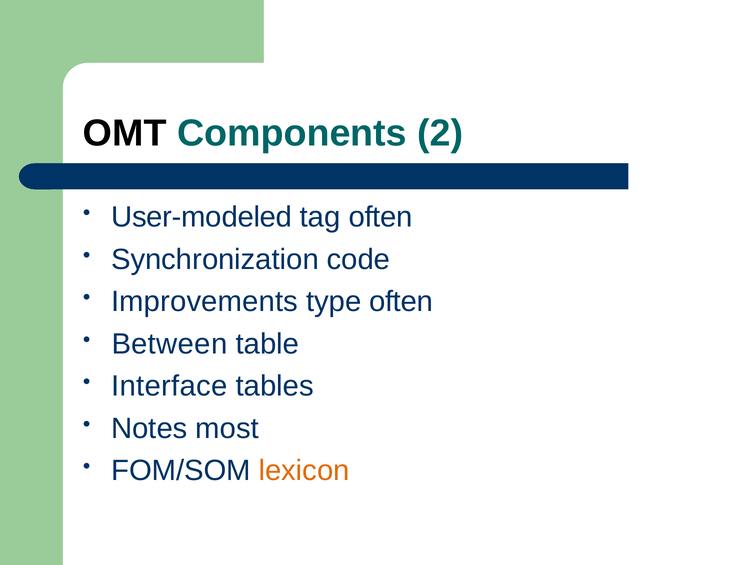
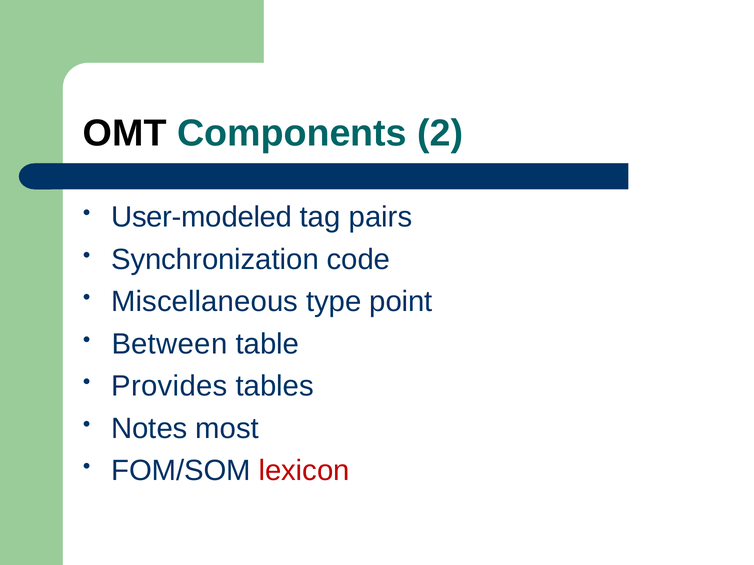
tag often: often -> pairs
Improvements: Improvements -> Miscellaneous
type often: often -> point
Interface: Interface -> Provides
lexicon colour: orange -> red
